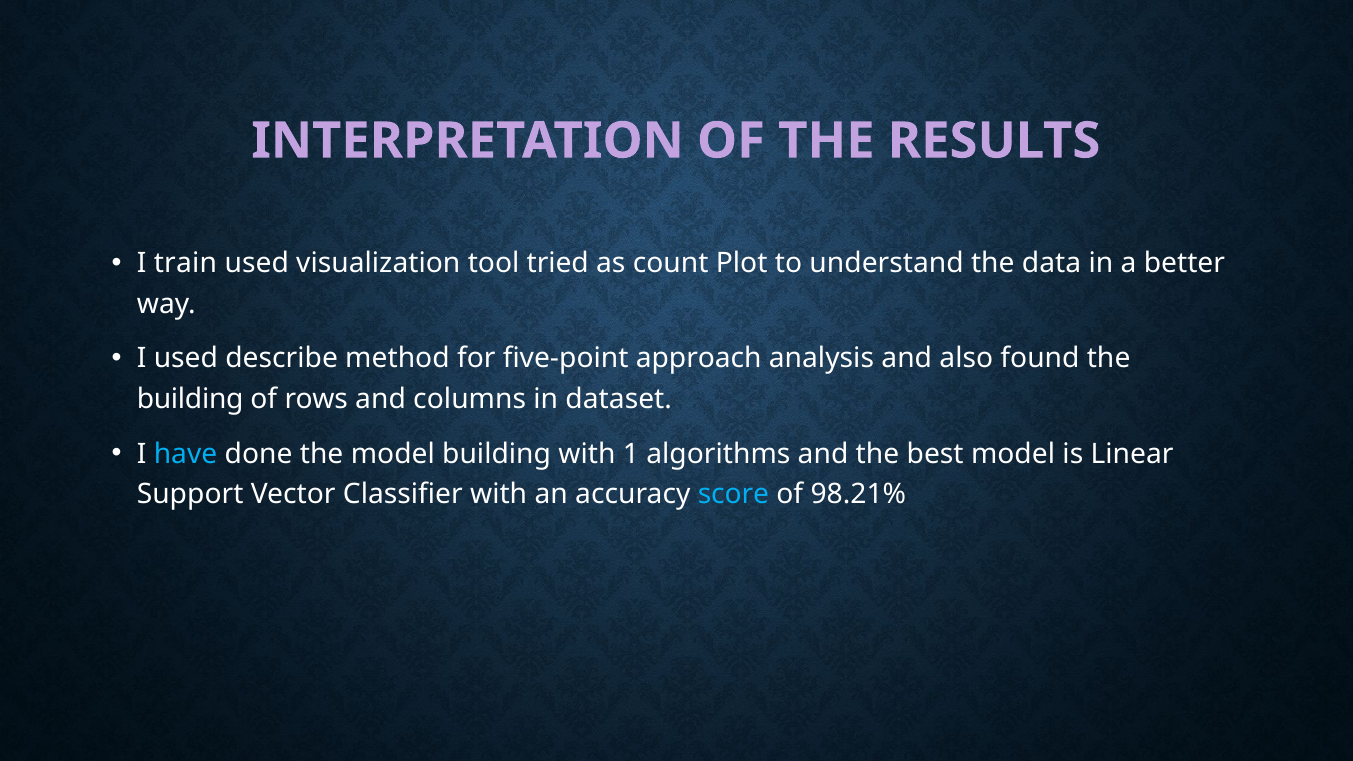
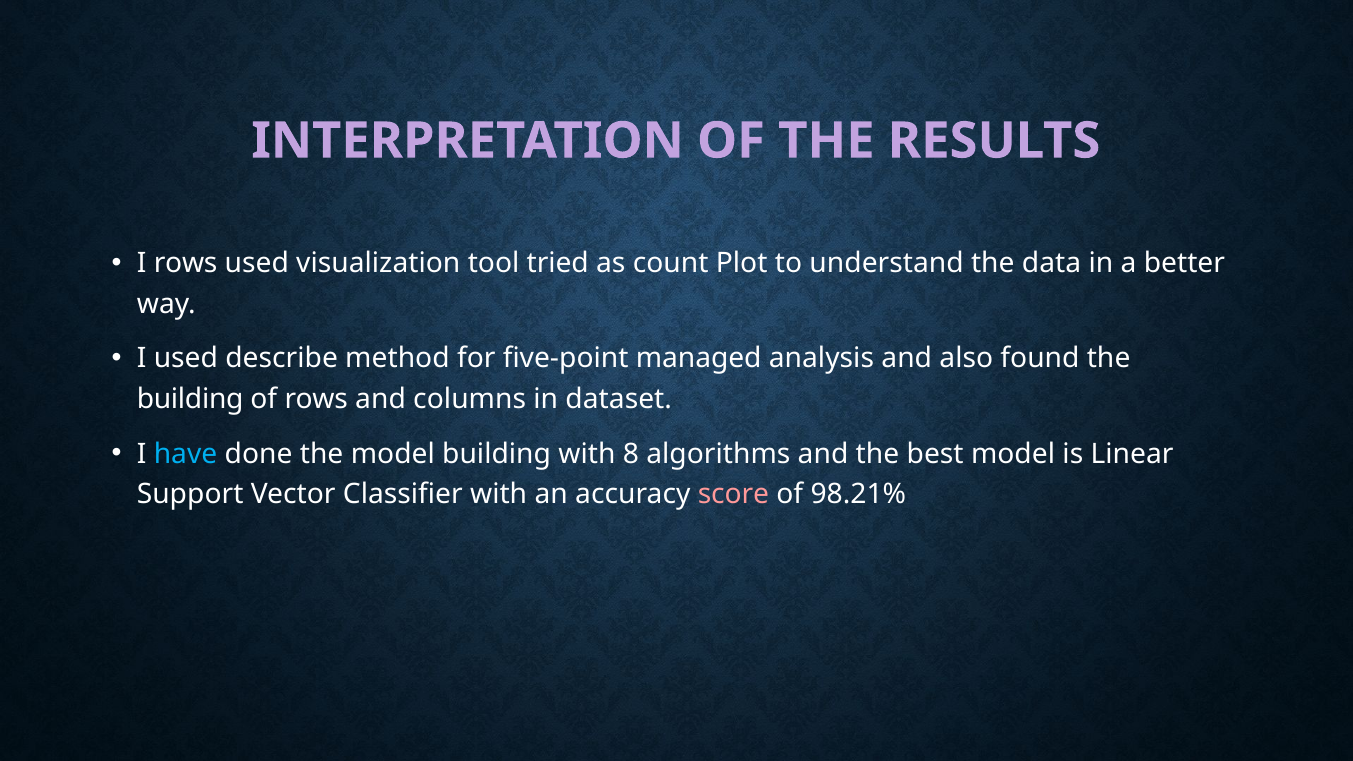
I train: train -> rows
approach: approach -> managed
1: 1 -> 8
score colour: light blue -> pink
